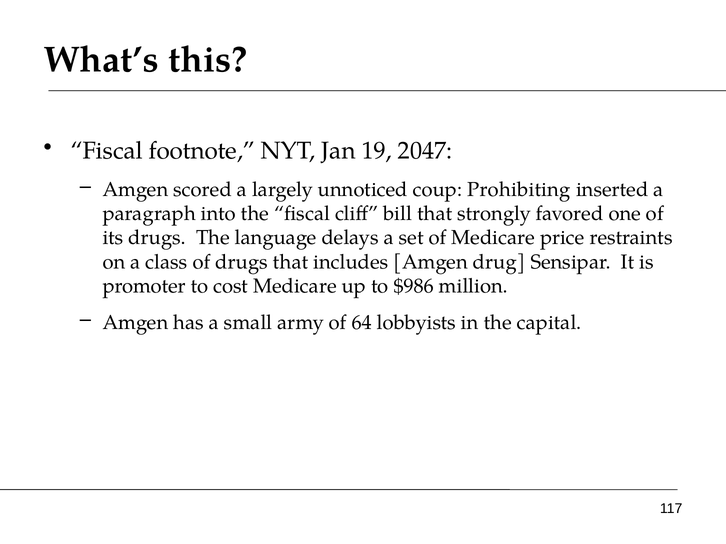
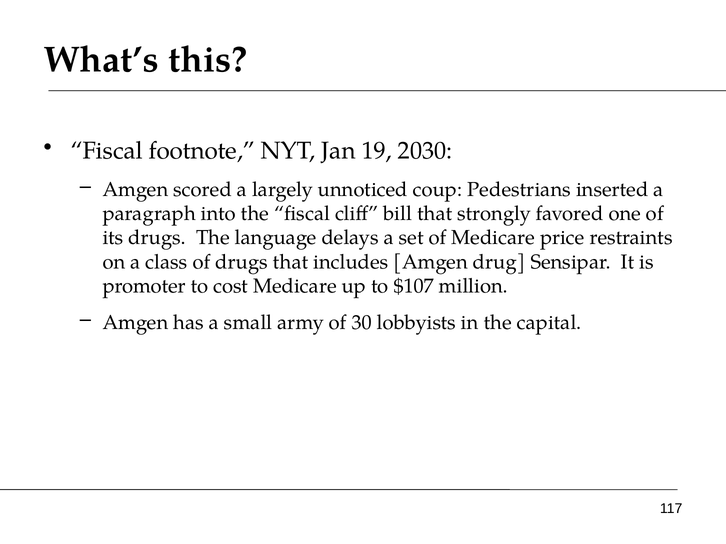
2047: 2047 -> 2030
Prohibiting: Prohibiting -> Pedestrians
$986: $986 -> $107
64: 64 -> 30
